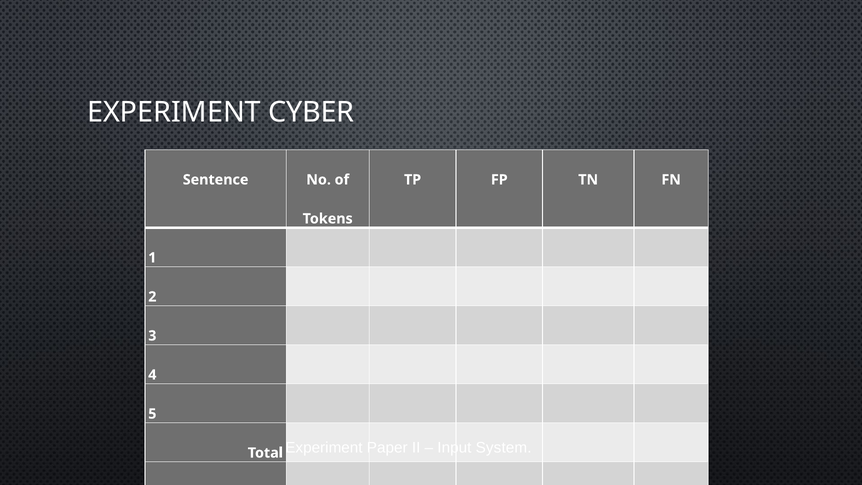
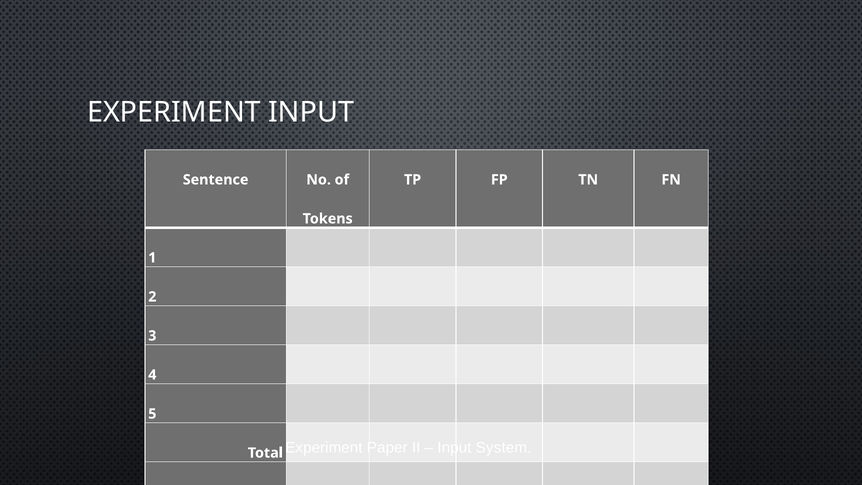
EXPERIMENT CYBER: CYBER -> INPUT
